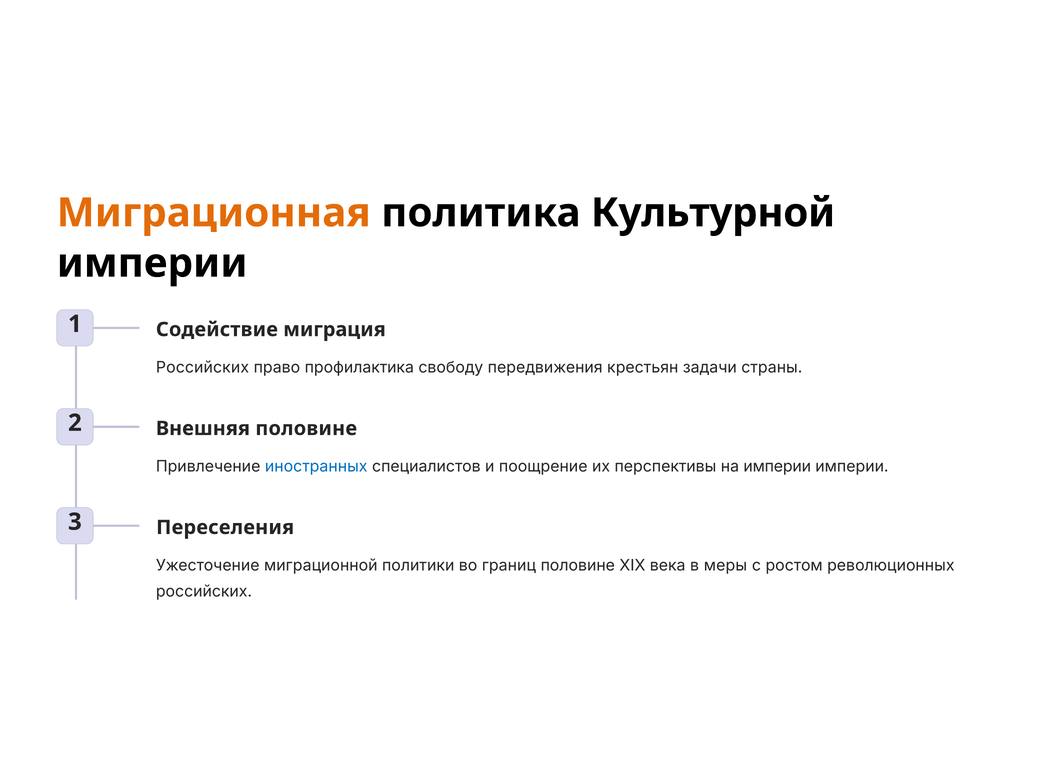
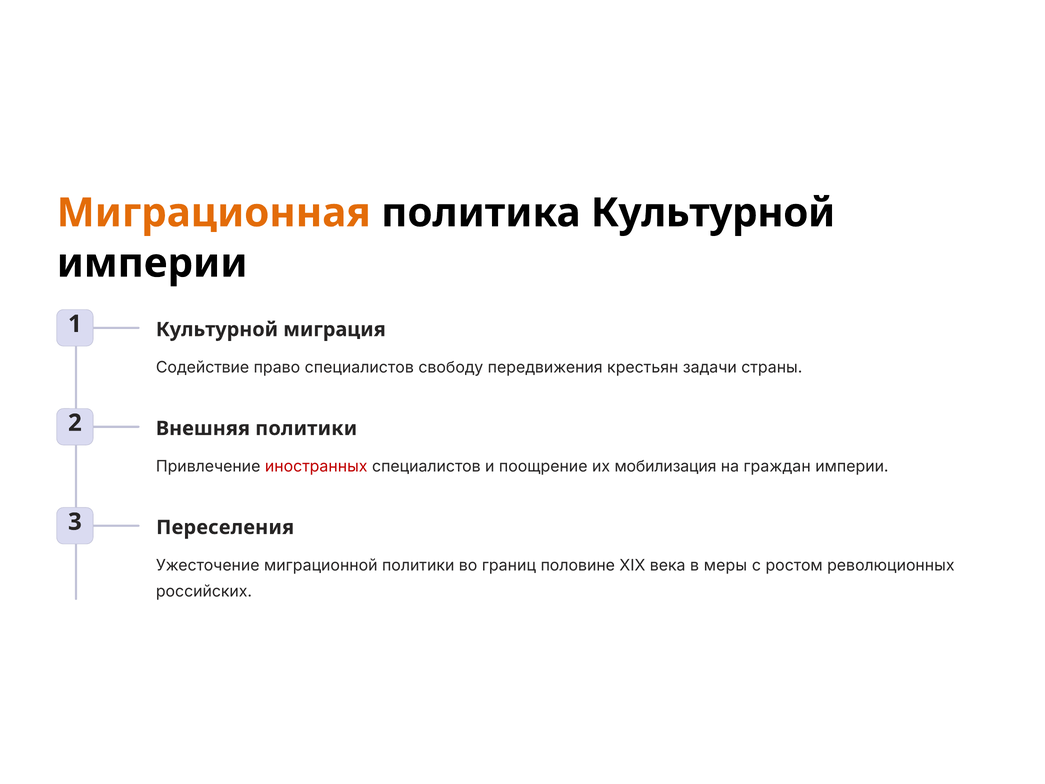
1 Содействие: Содействие -> Культурной
Российских at (203, 368): Российских -> Содействие
право профилактика: профилактика -> специалистов
Внешняя половине: половине -> политики
иностранных colour: blue -> red
перспективы: перспективы -> мобилизация
на империи: империи -> граждан
